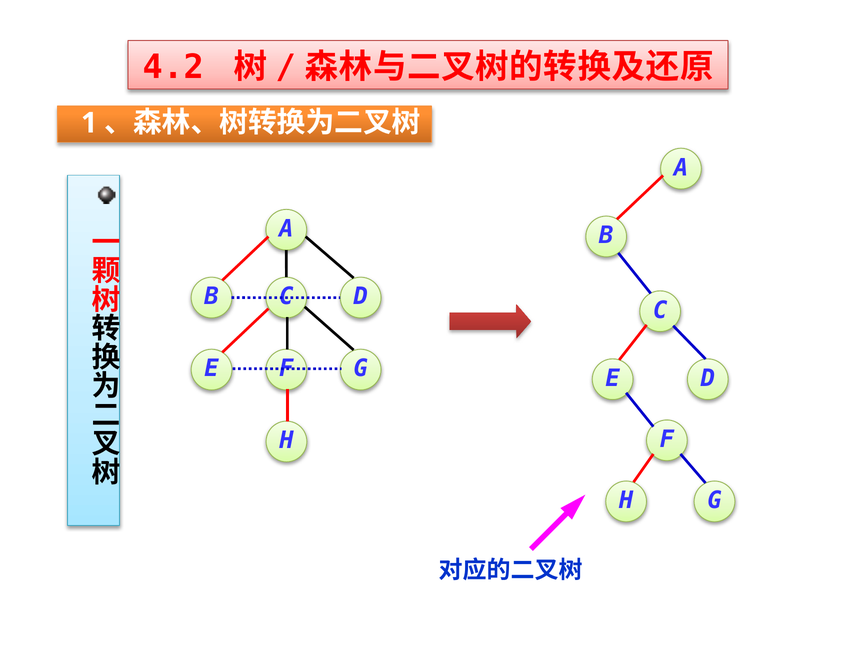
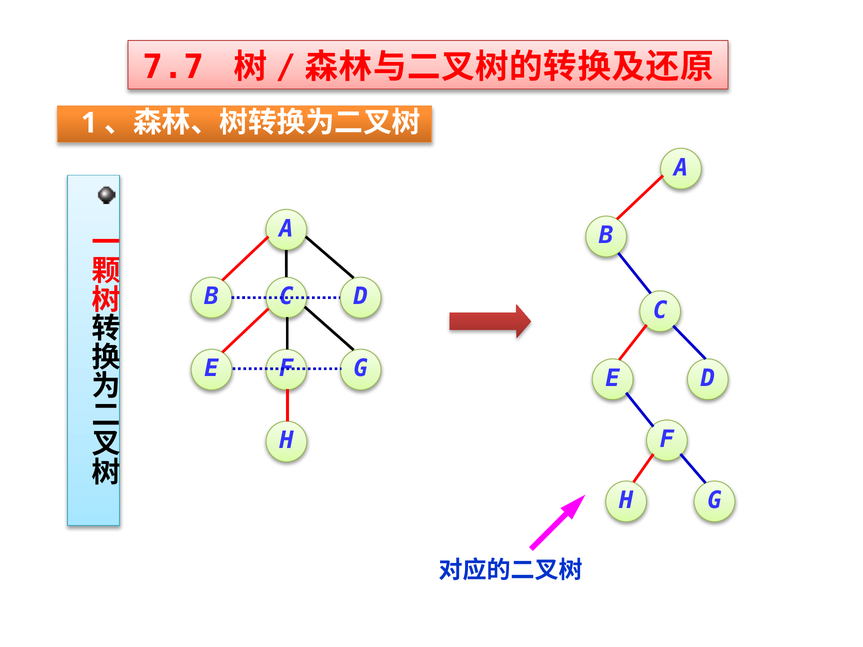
4.2: 4.2 -> 7.7
